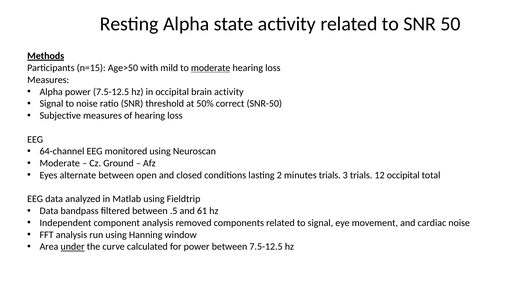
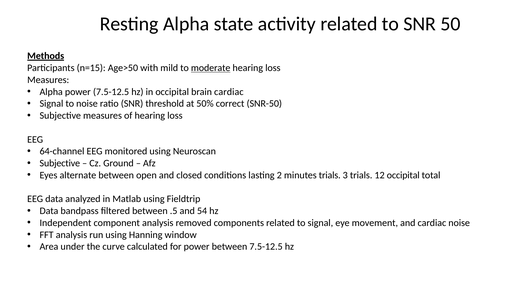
brain activity: activity -> cardiac
Moderate at (60, 163): Moderate -> Subjective
61: 61 -> 54
under underline: present -> none
